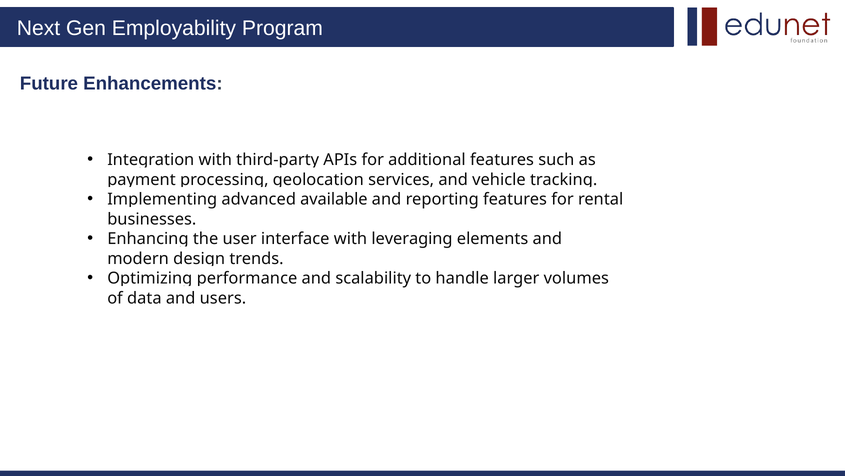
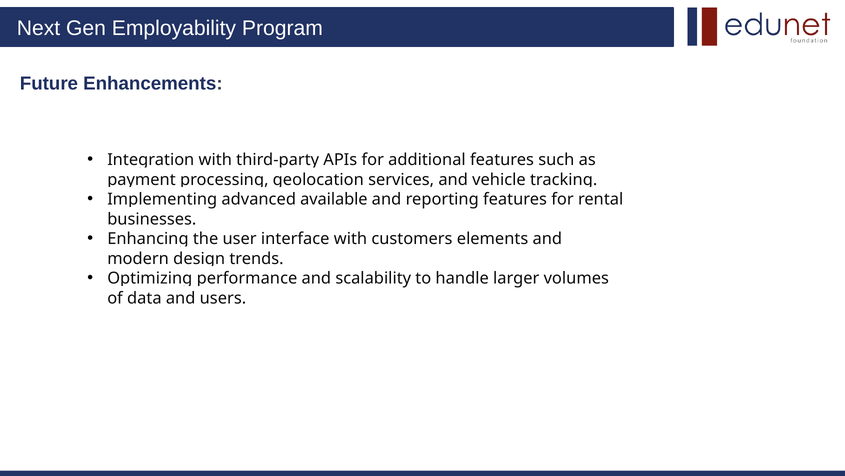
leveraging: leveraging -> customers
